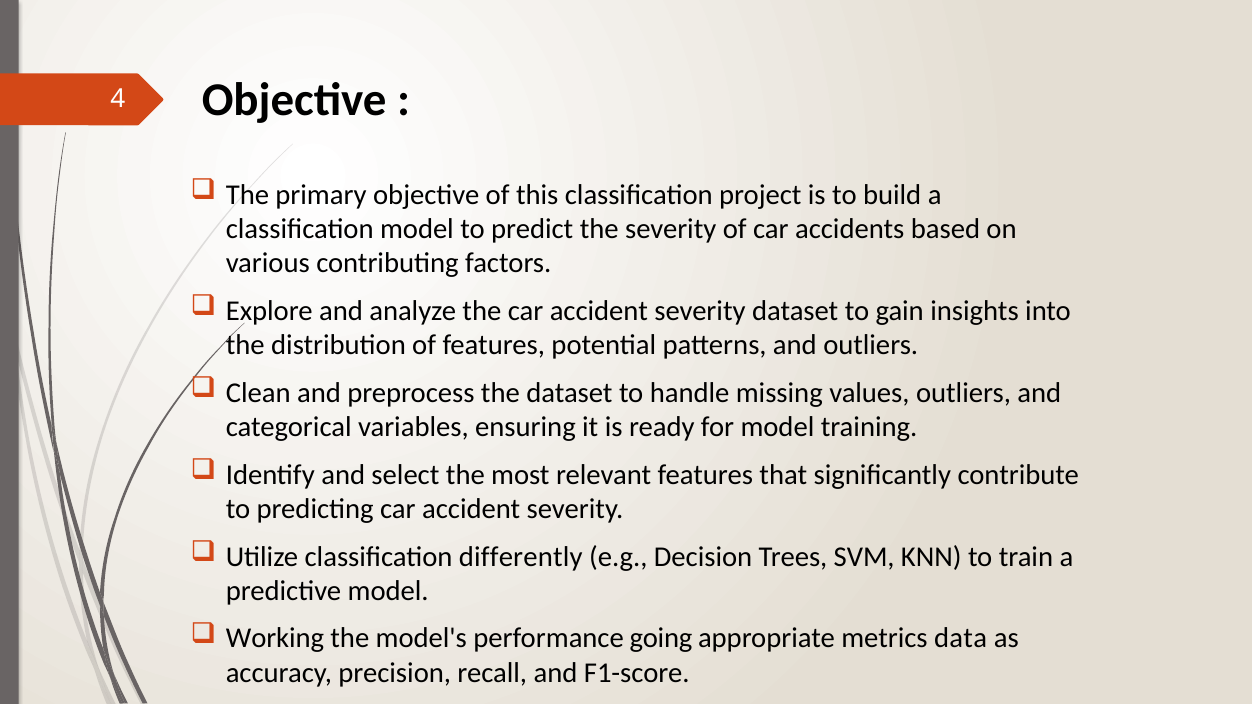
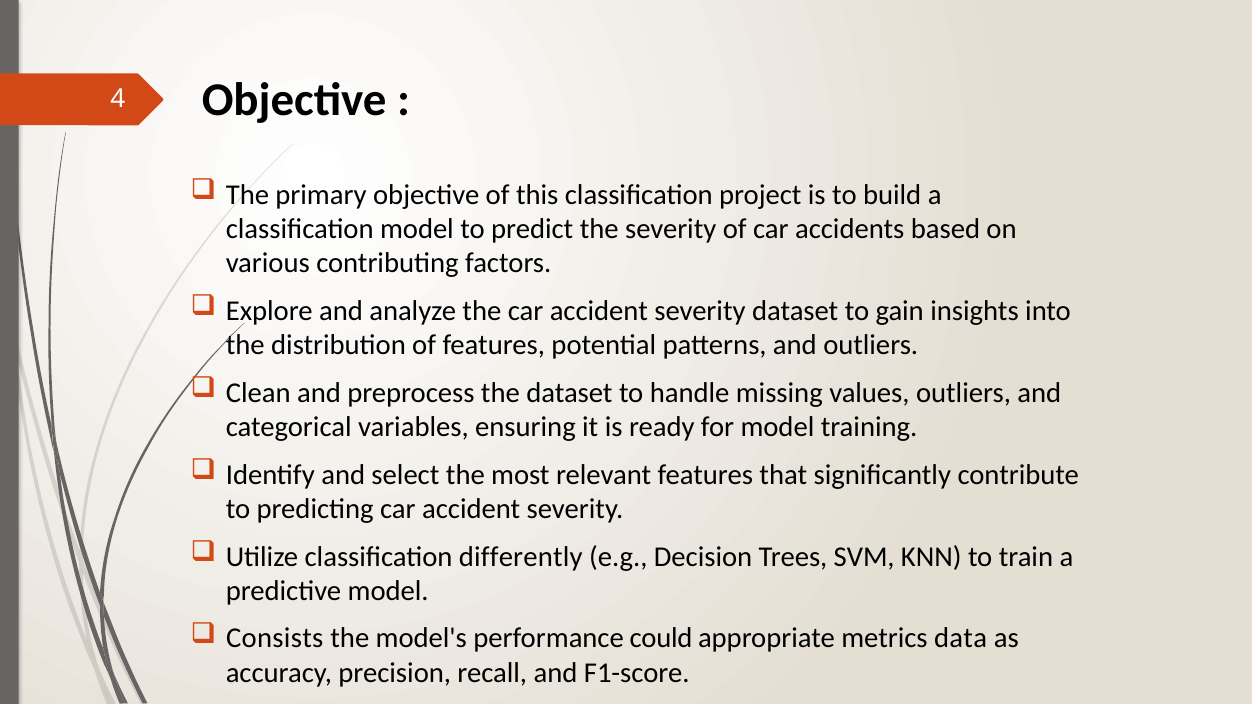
Working: Working -> Consists
going: going -> could
